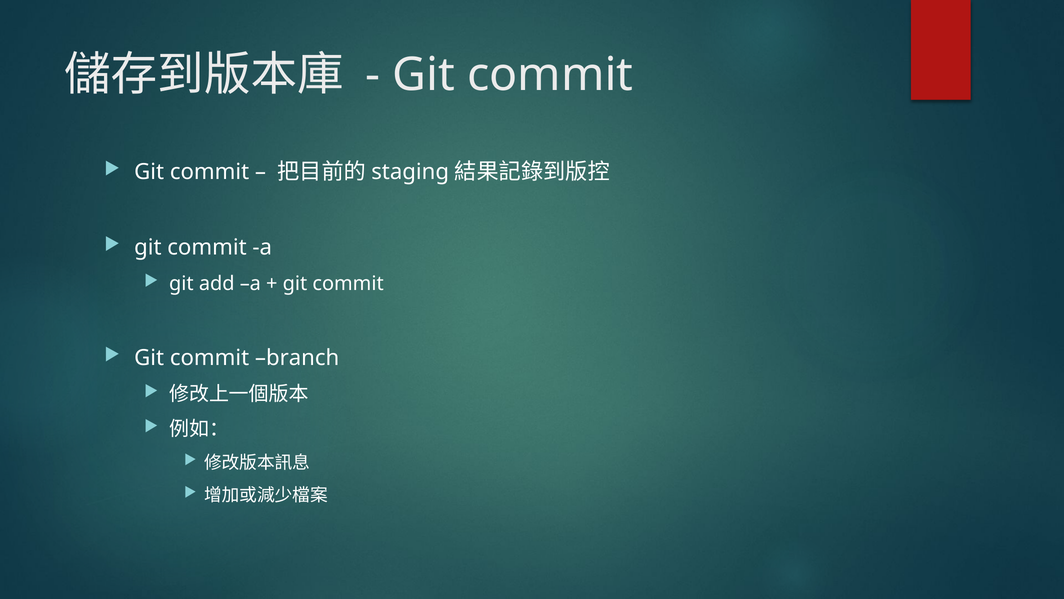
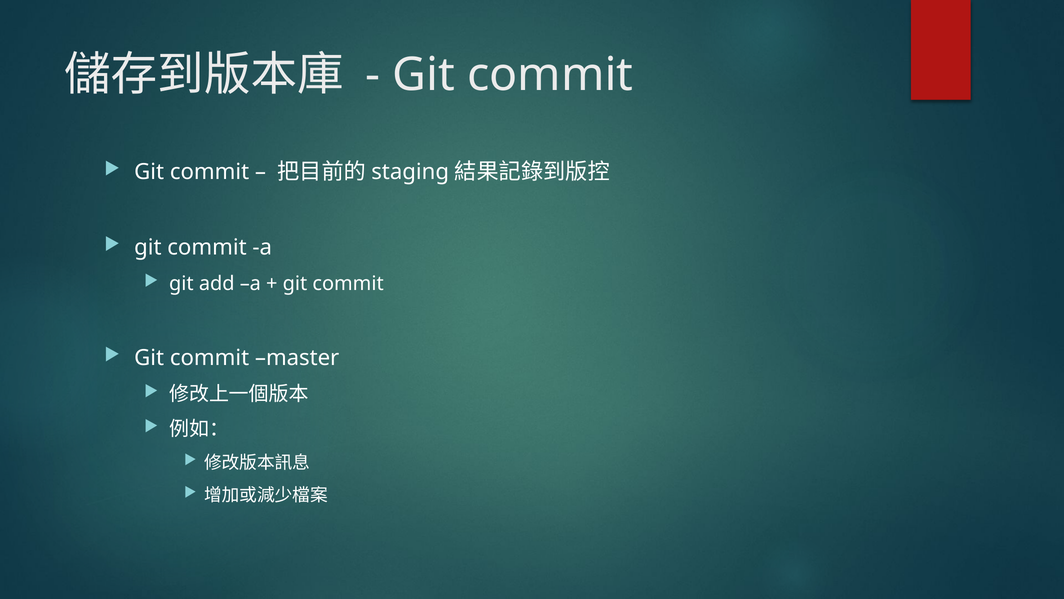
branch: branch -> master
